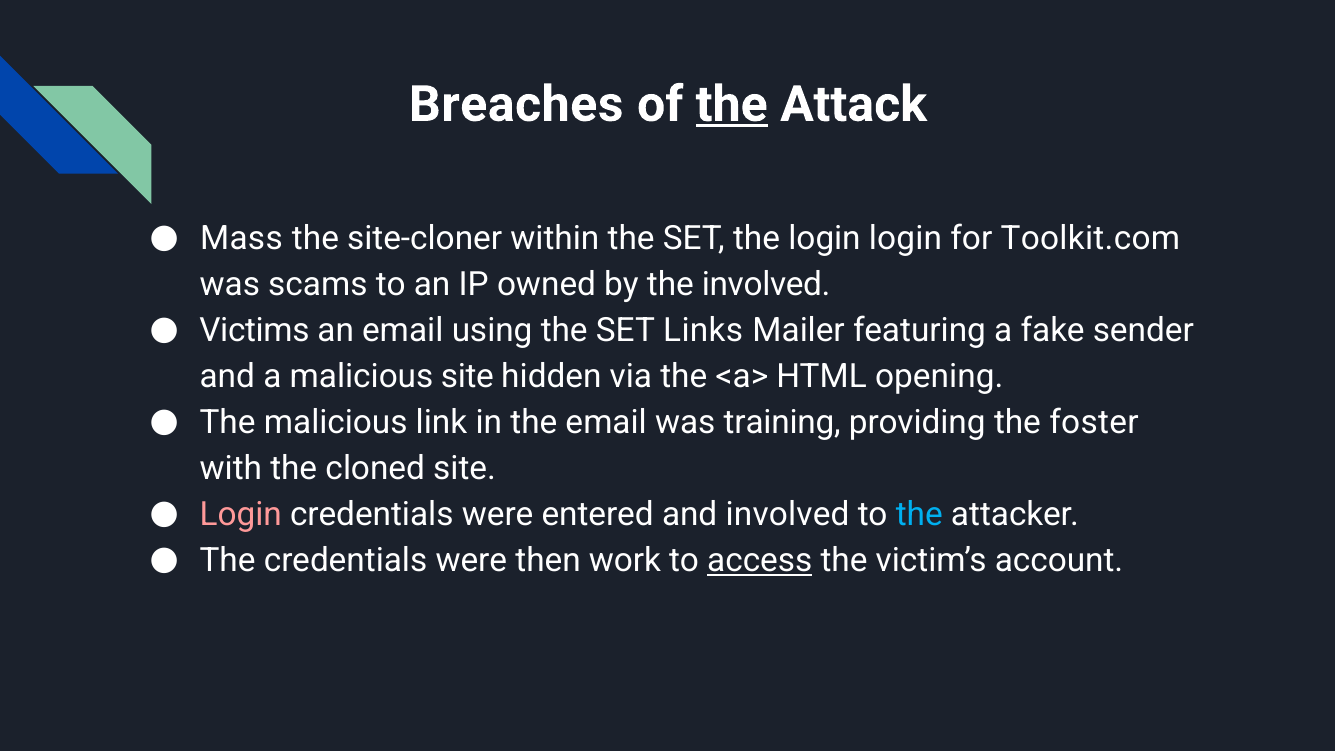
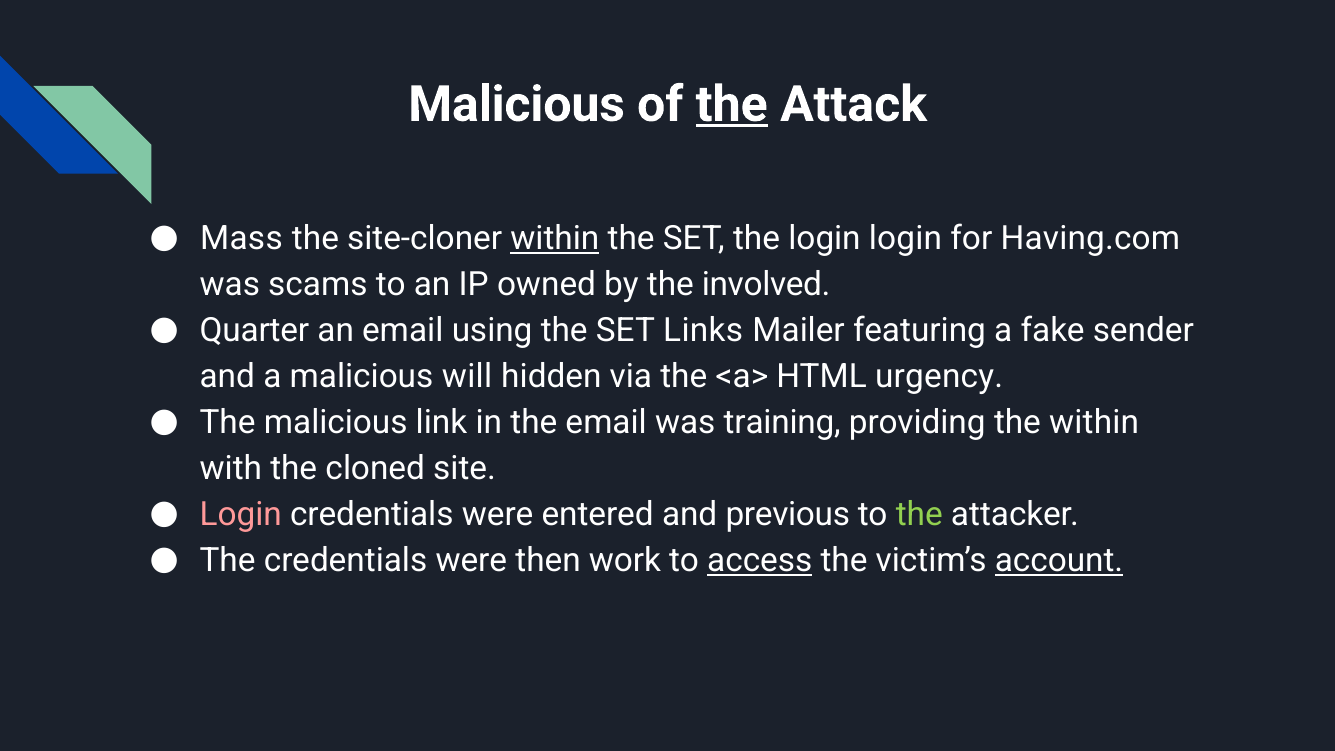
Breaches at (516, 104): Breaches -> Malicious
within at (555, 238) underline: none -> present
Toolkit.com: Toolkit.com -> Having.com
Victims: Victims -> Quarter
malicious site: site -> will
opening: opening -> urgency
the foster: foster -> within
and involved: involved -> previous
the at (919, 515) colour: light blue -> light green
account underline: none -> present
